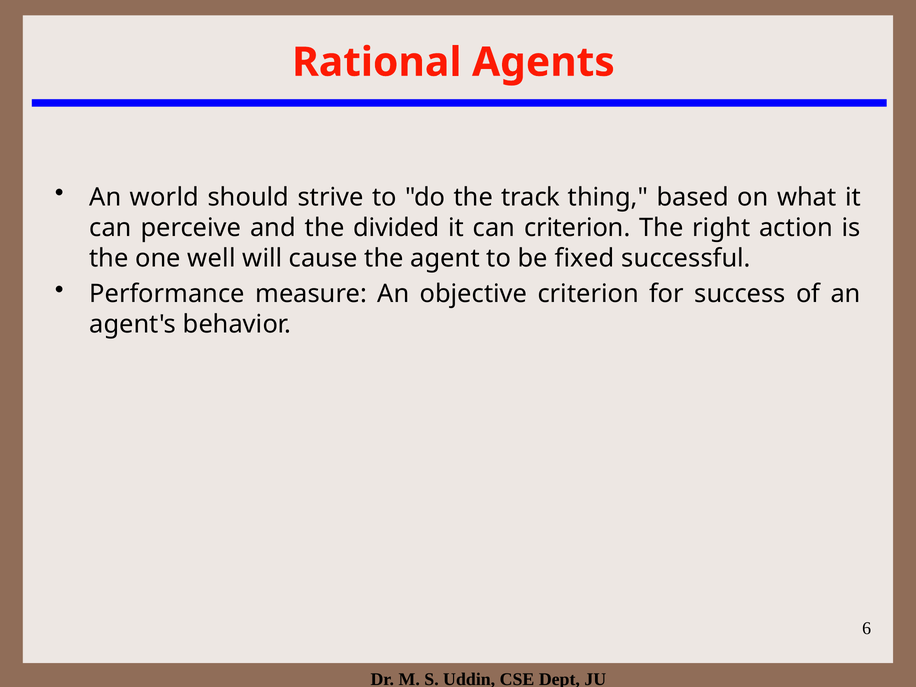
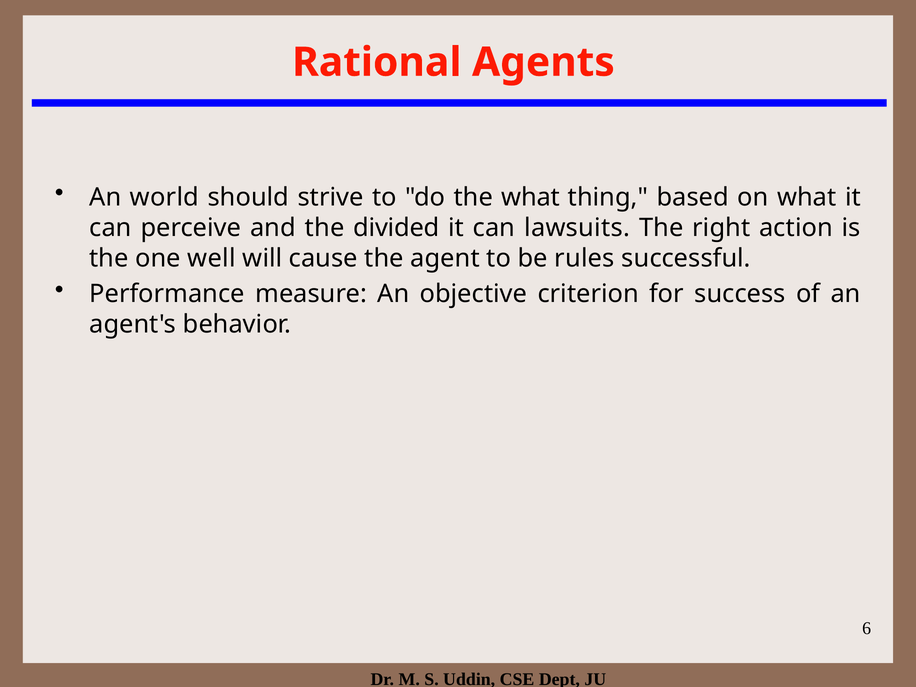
the track: track -> what
can criterion: criterion -> lawsuits
fixed: fixed -> rules
